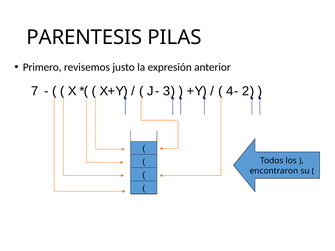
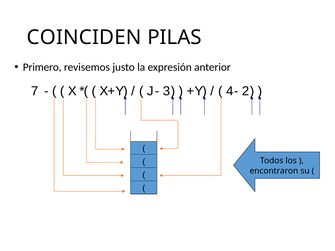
PARENTESIS: PARENTESIS -> COINCIDEN
